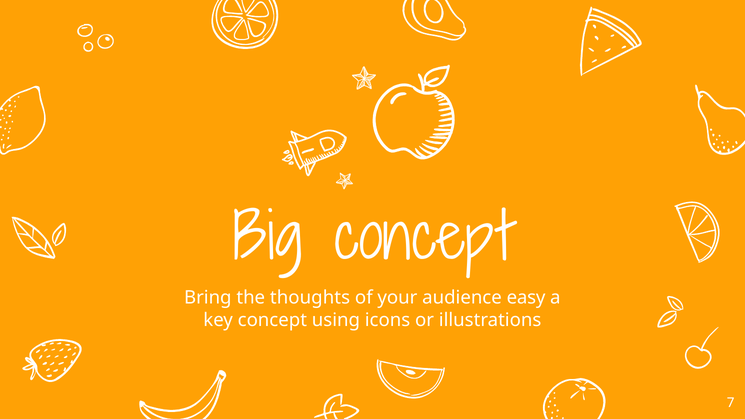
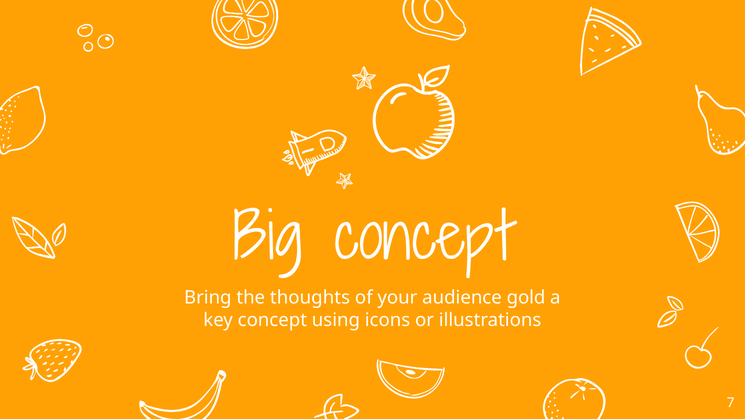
easy: easy -> gold
